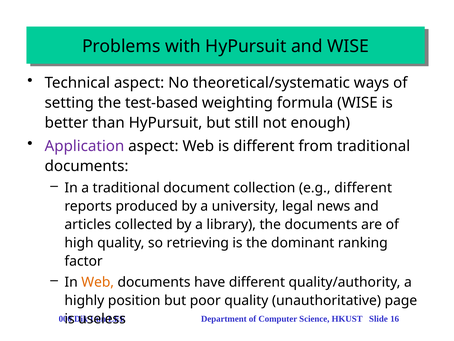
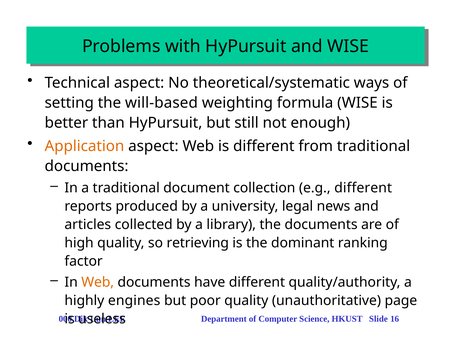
test-based: test-based -> will-based
Application colour: purple -> orange
position: position -> engines
